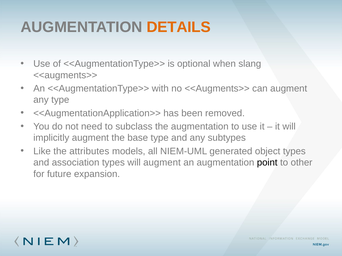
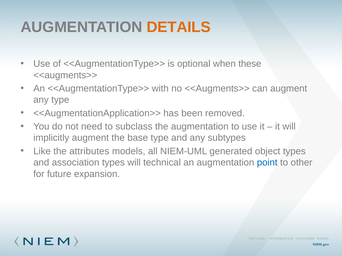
slang: slang -> these
will augment: augment -> technical
point colour: black -> blue
